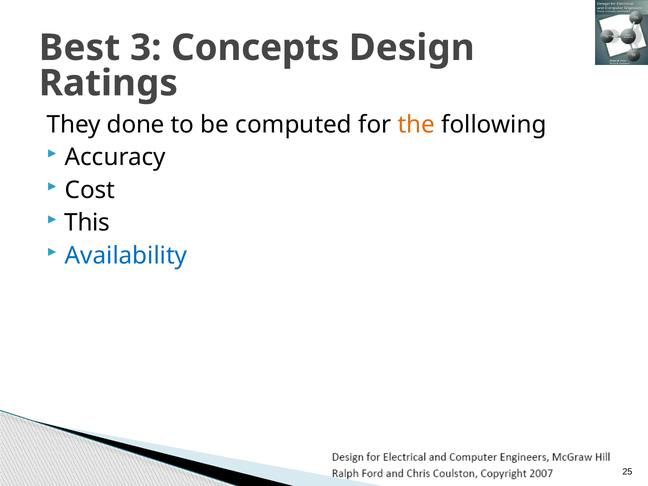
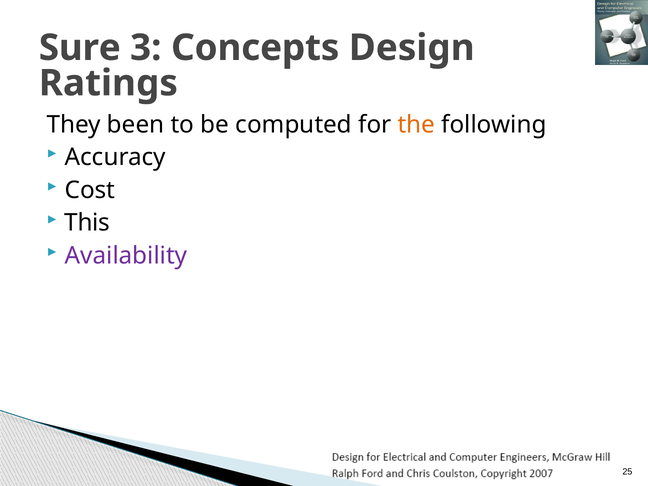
Best: Best -> Sure
done: done -> been
Availability colour: blue -> purple
